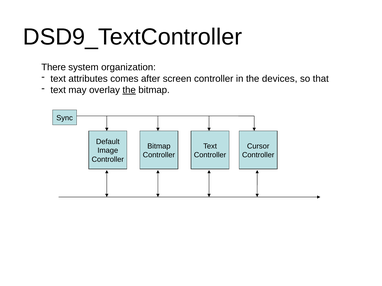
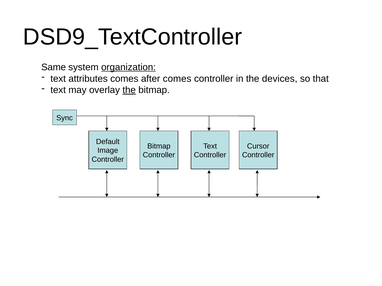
There: There -> Same
organization underline: none -> present
after screen: screen -> comes
